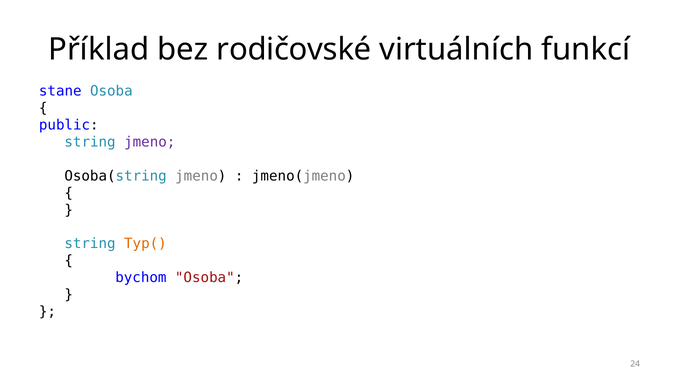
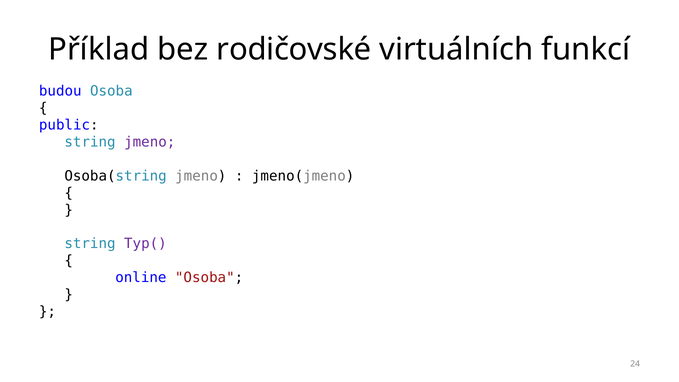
stane: stane -> budou
Typ( colour: orange -> purple
bychom: bychom -> online
